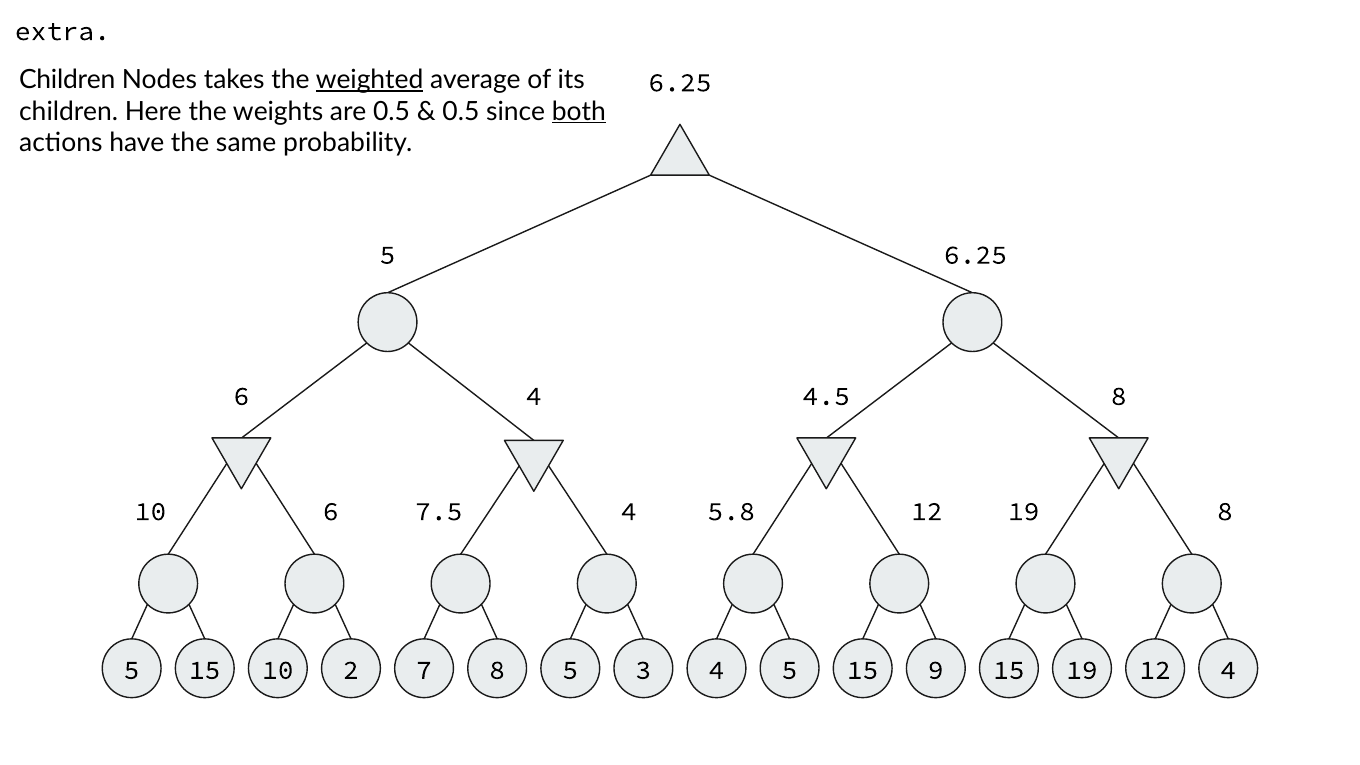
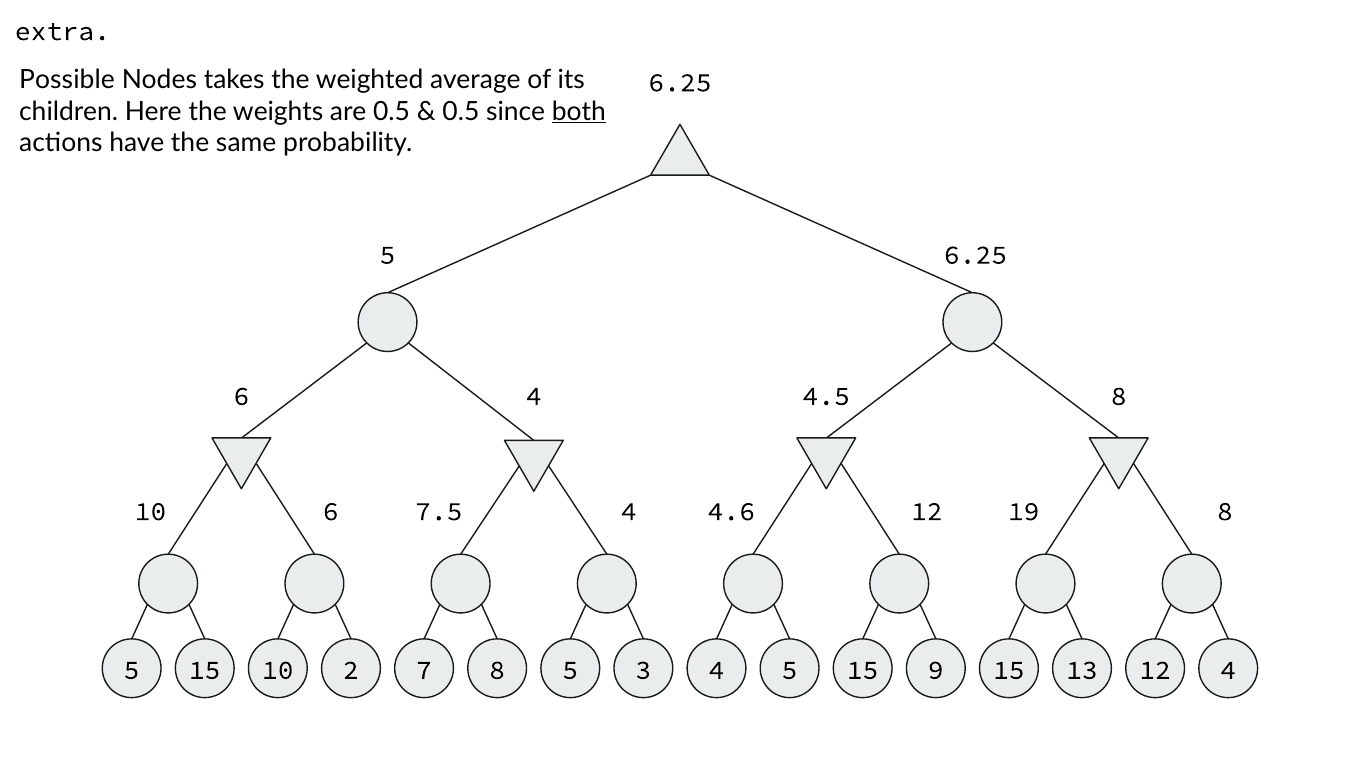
Children at (67, 80): Children -> Possible
weighted underline: present -> none
5.8: 5.8 -> 4.6
15 19: 19 -> 13
